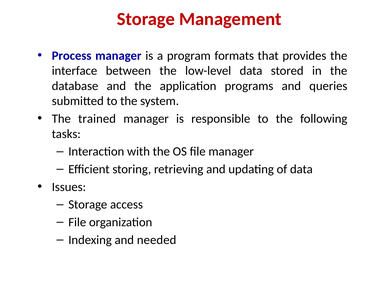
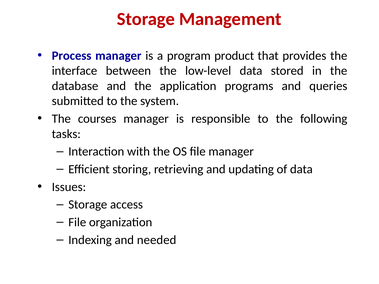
formats: formats -> product
trained: trained -> courses
